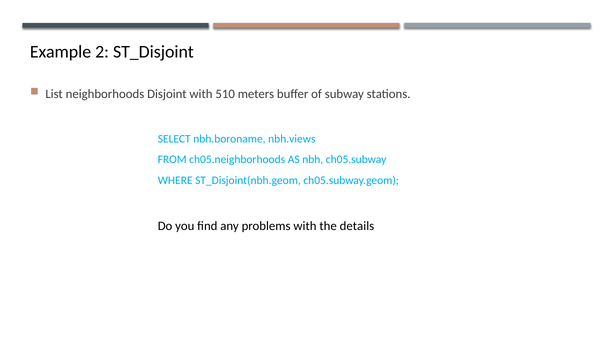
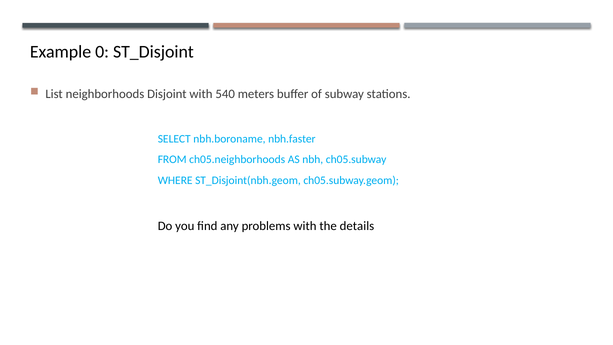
2: 2 -> 0
510: 510 -> 540
nbh.views: nbh.views -> nbh.faster
